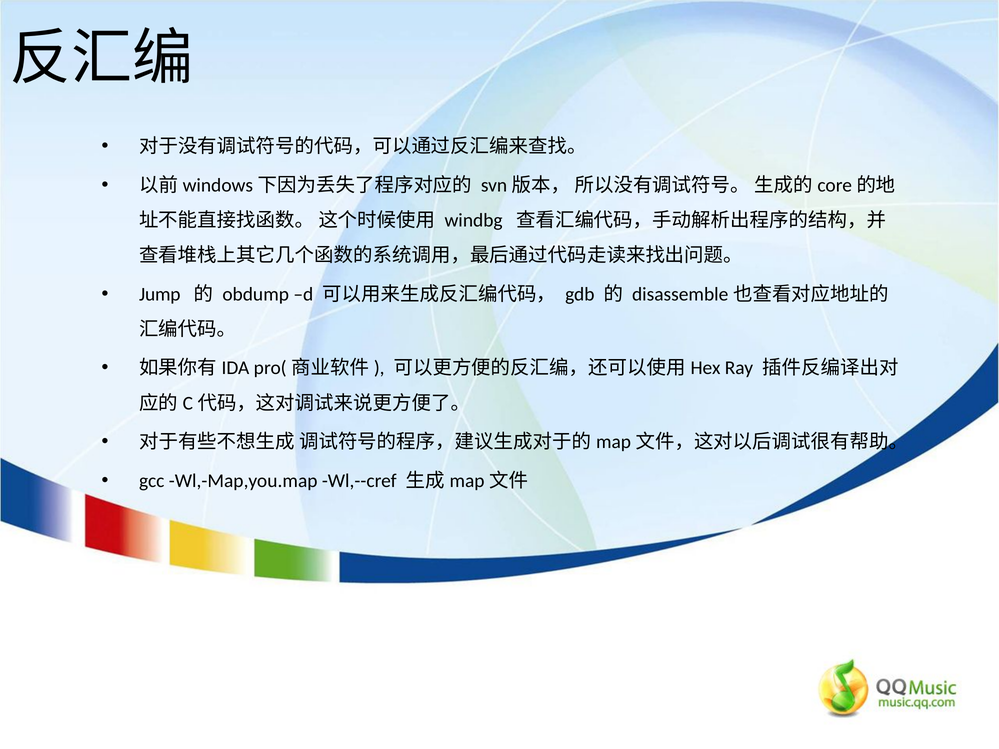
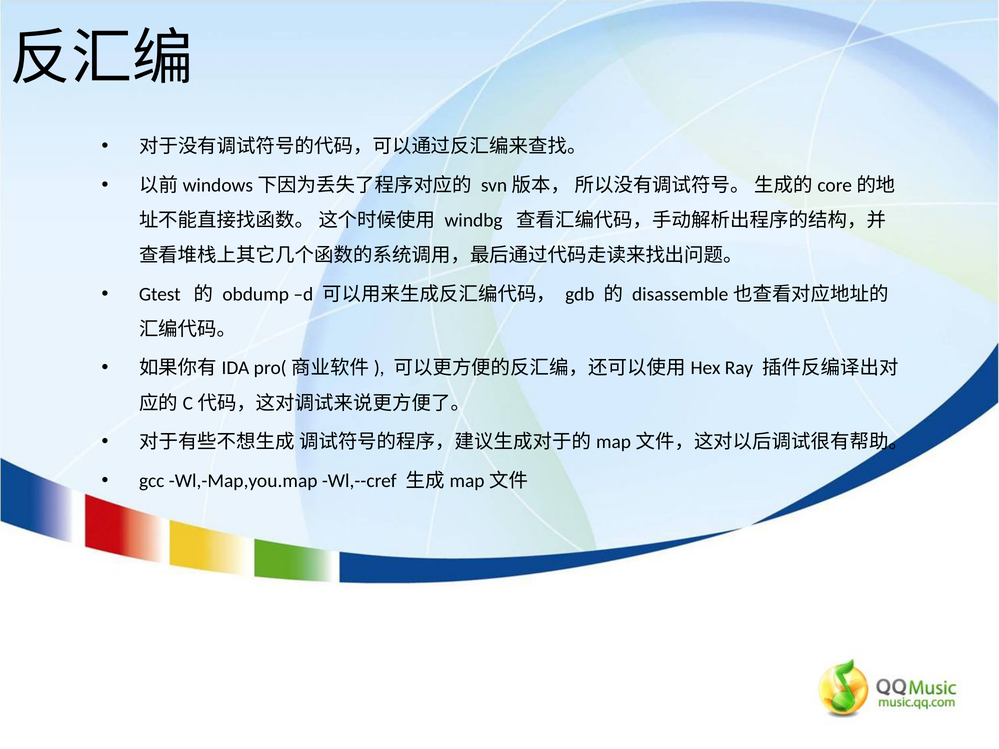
Jump: Jump -> Gtest
